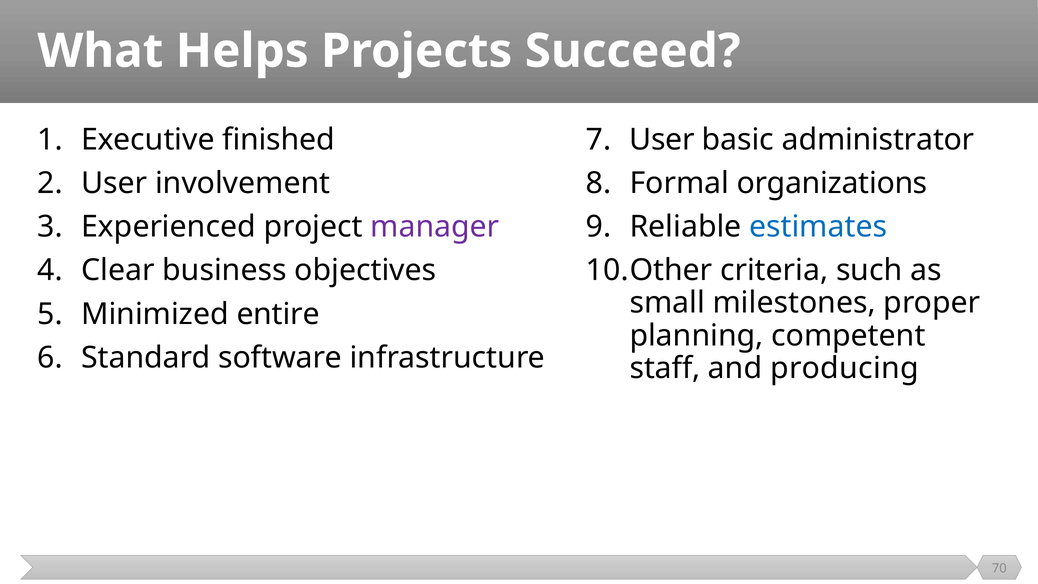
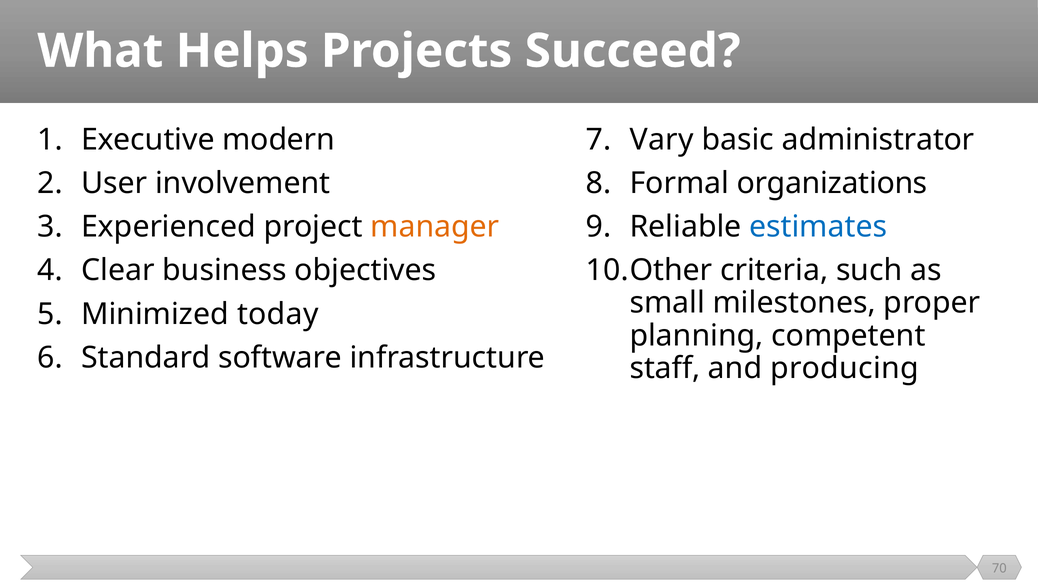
finished: finished -> modern
User at (662, 140): User -> Vary
manager colour: purple -> orange
entire: entire -> today
